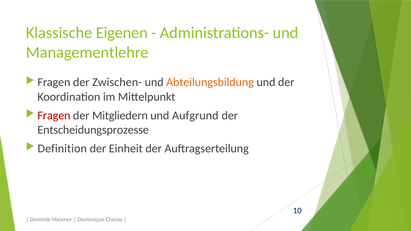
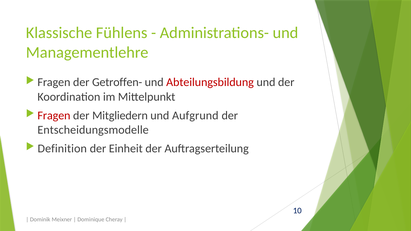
Eigenen: Eigenen -> Fühlens
Zwischen-: Zwischen- -> Getroffen-
Abteilungsbildung colour: orange -> red
Entscheidungsprozesse: Entscheidungsprozesse -> Entscheidungsmodelle
